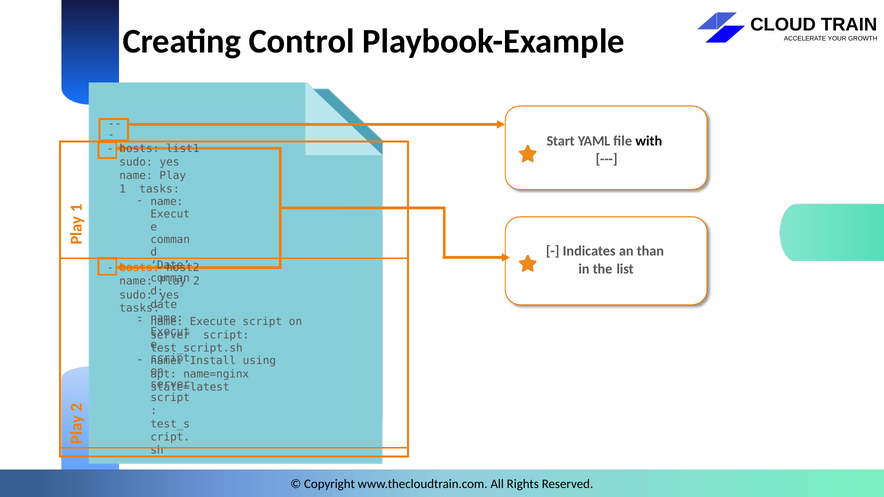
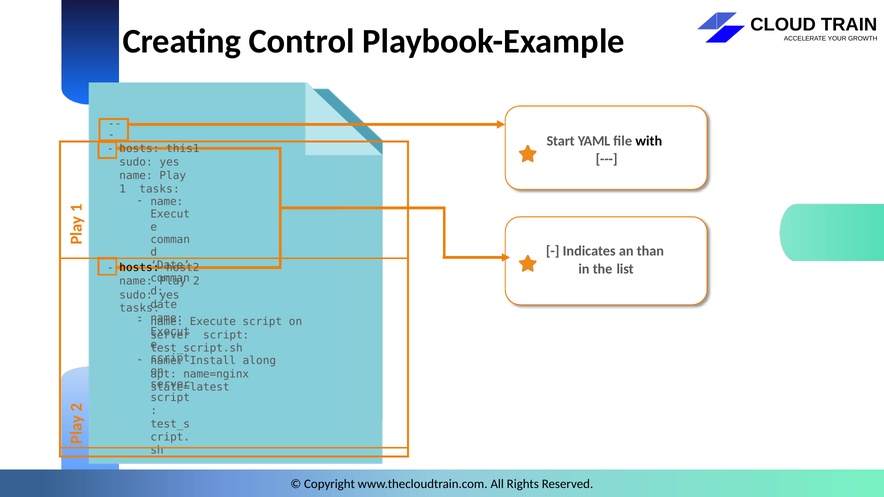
list1: list1 -> this1
hosts at (139, 268) colour: orange -> black
using: using -> along
